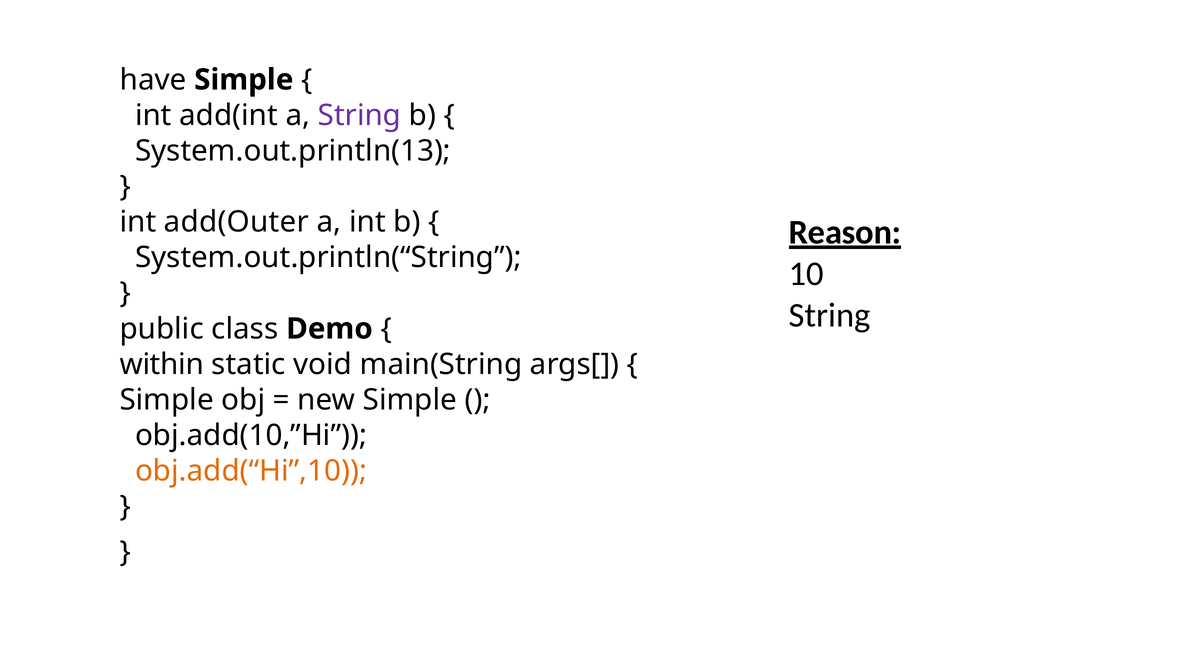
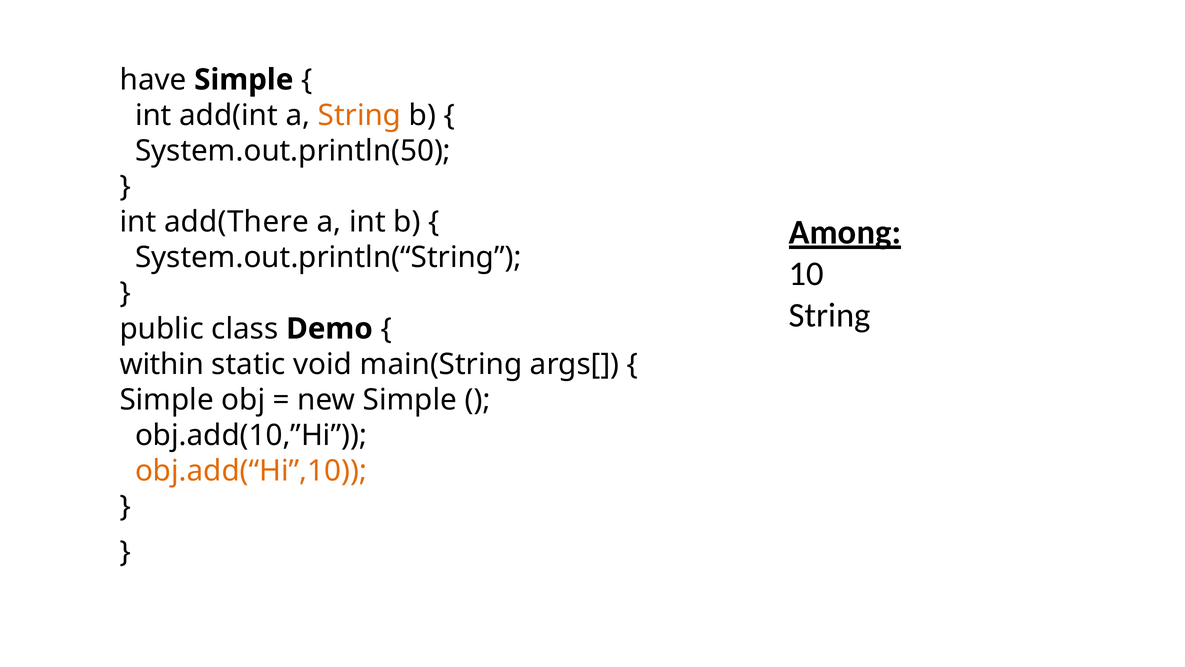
String at (359, 115) colour: purple -> orange
System.out.println(13: System.out.println(13 -> System.out.println(50
add(Outer: add(Outer -> add(There
Reason: Reason -> Among
